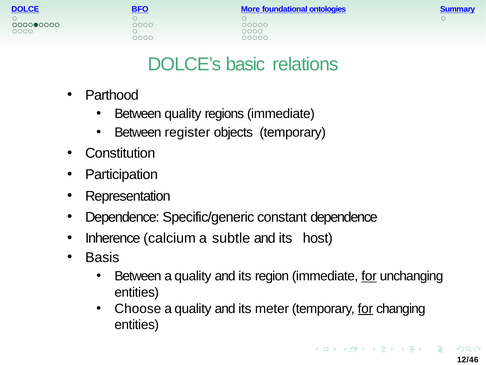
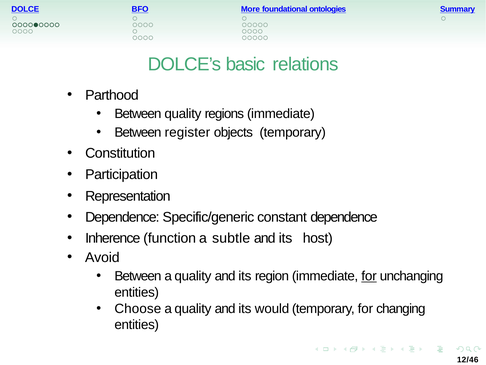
calcium: calcium -> function
Basis: Basis -> Avoid
meter: meter -> would
for at (365, 309) underline: present -> none
